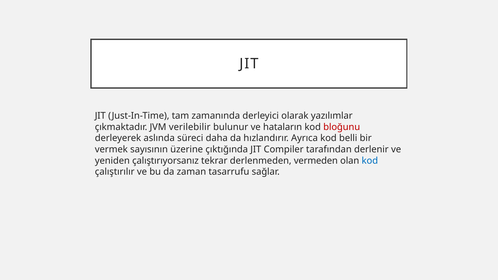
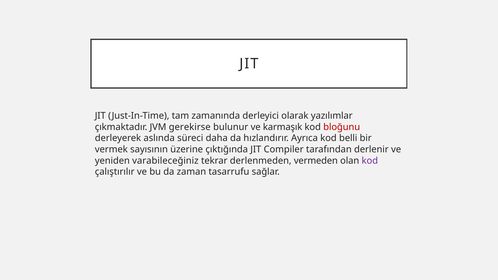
verilebilir: verilebilir -> gerekirse
hataların: hataların -> karmaşık
çalıştırıyorsanız: çalıştırıyorsanız -> varabileceğiniz
kod at (370, 161) colour: blue -> purple
